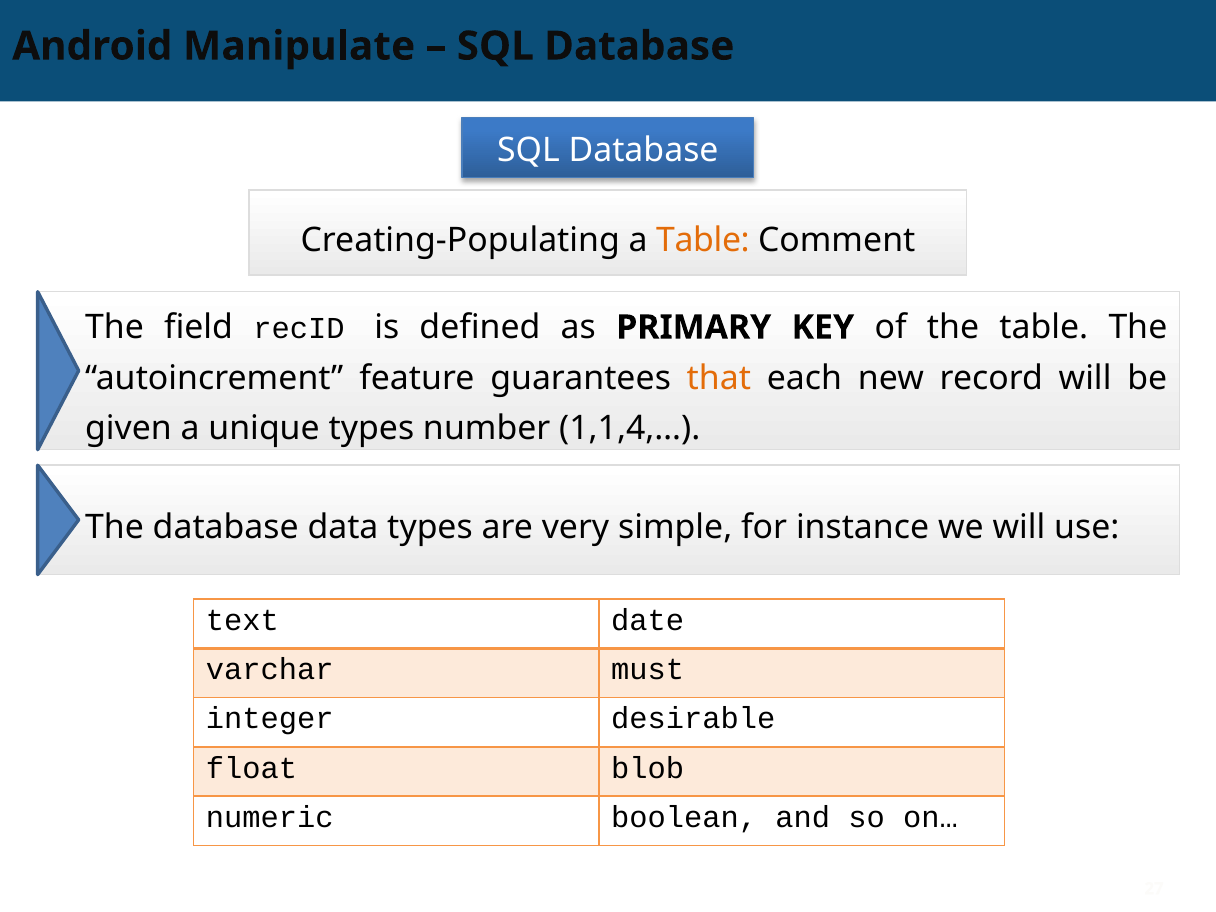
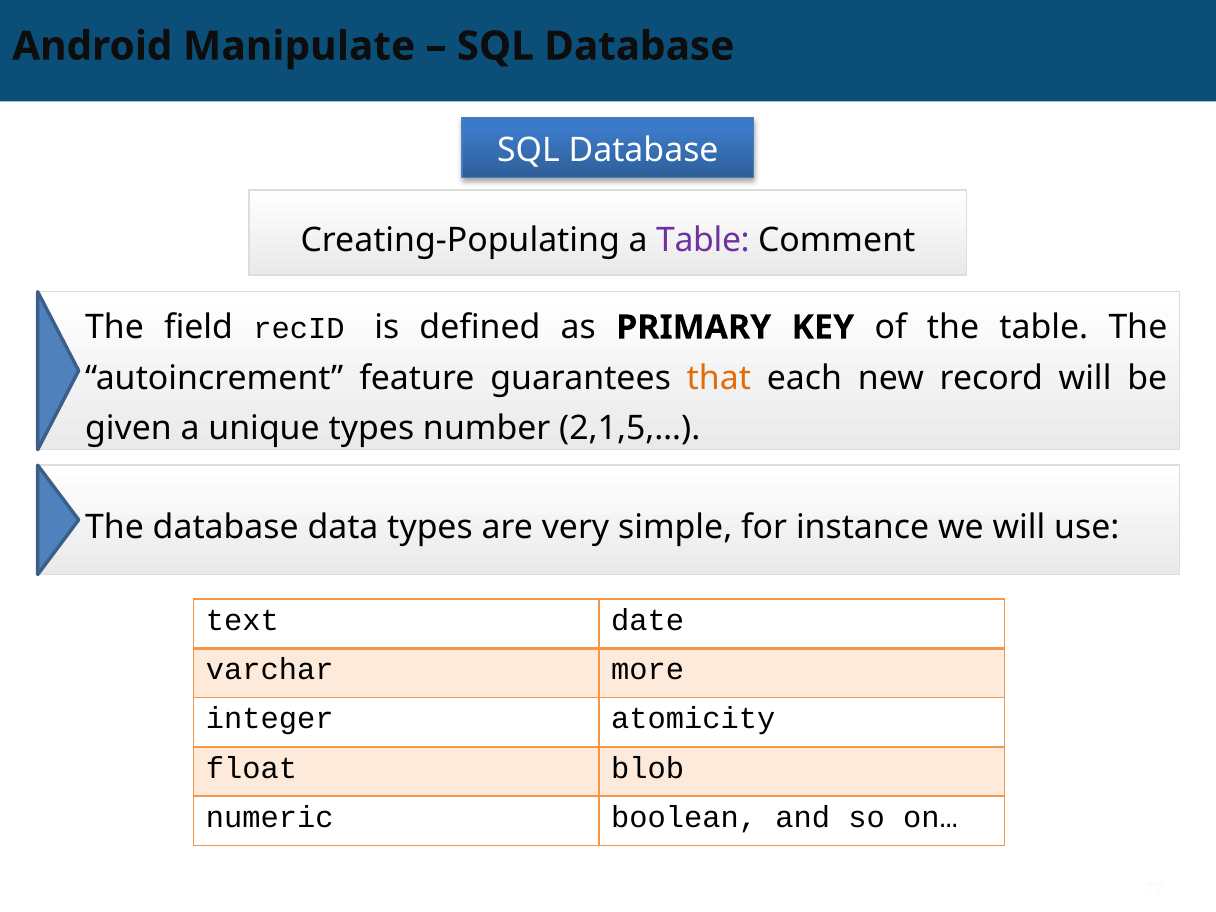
Table at (703, 240) colour: orange -> purple
1,1,4,…: 1,1,4,… -> 2,1,5,…
must: must -> more
desirable: desirable -> atomicity
